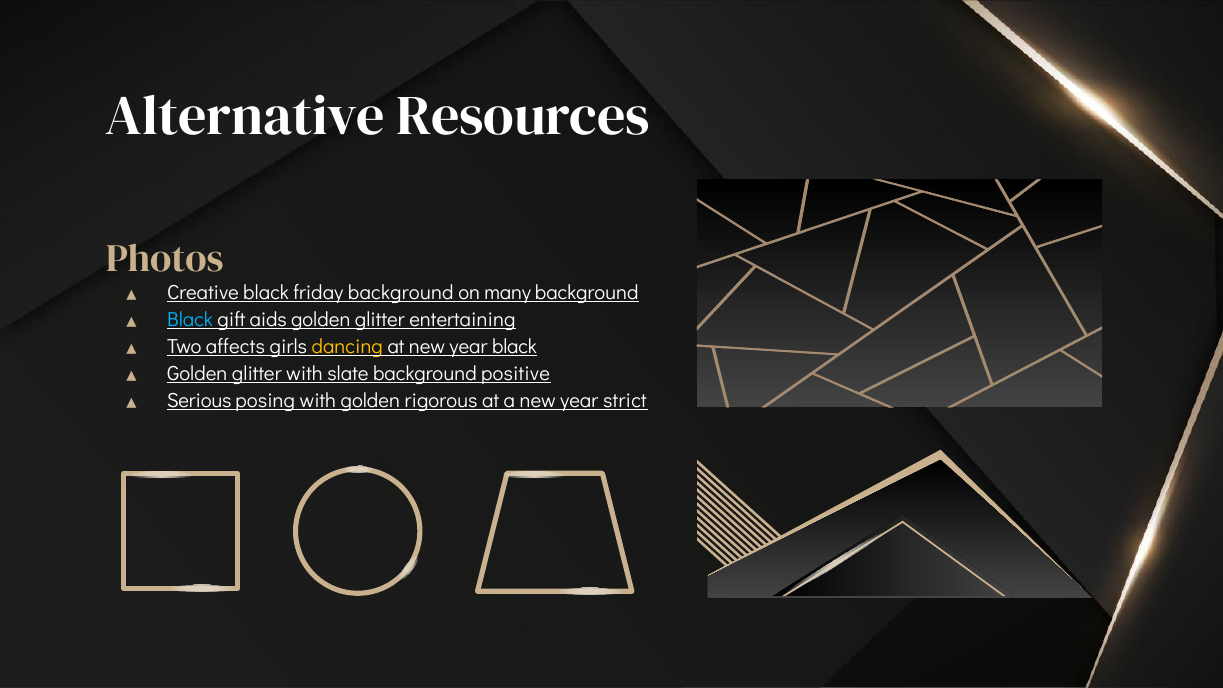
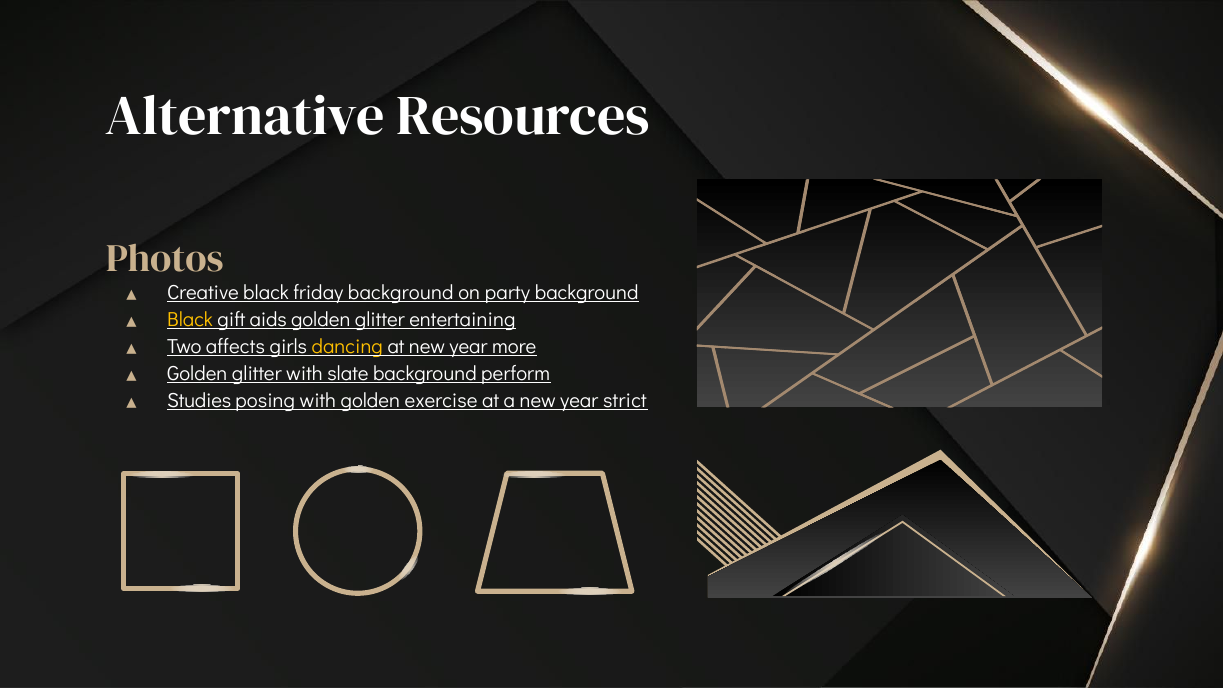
many: many -> party
Black at (190, 320) colour: light blue -> yellow
year black: black -> more
positive: positive -> perform
Serious: Serious -> Studies
rigorous: rigorous -> exercise
